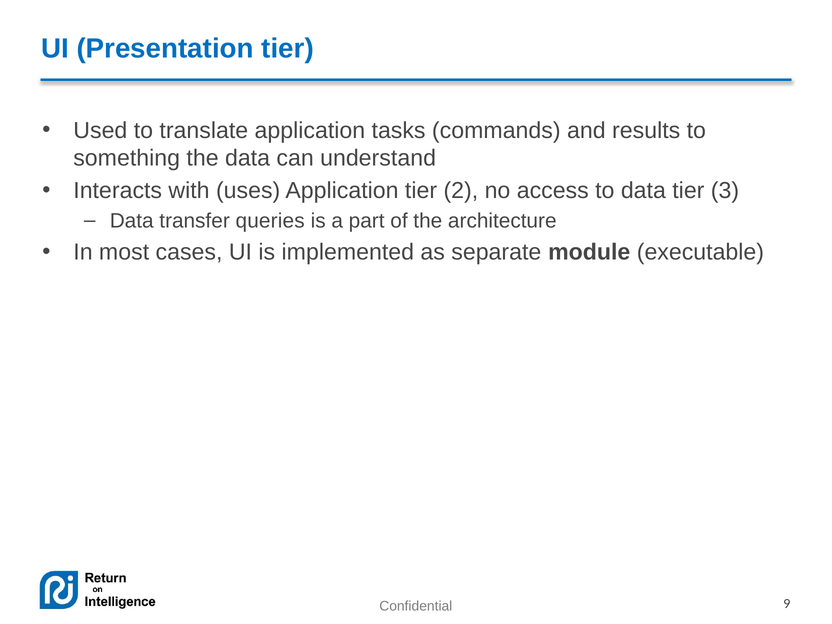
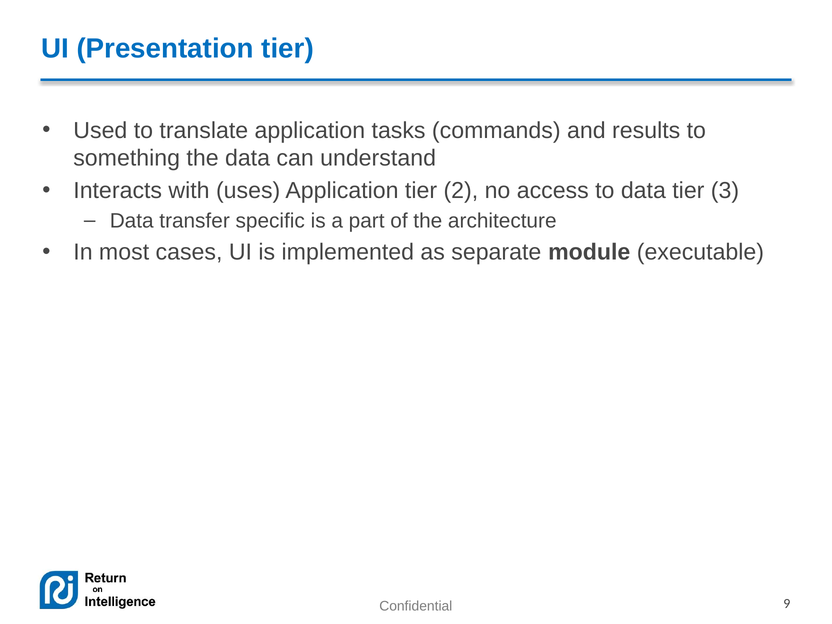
queries: queries -> specific
